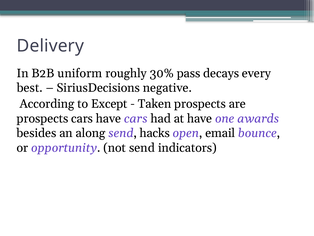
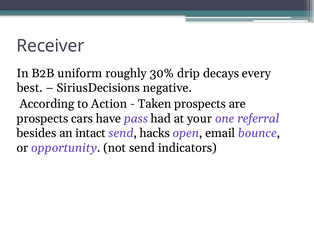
Delivery: Delivery -> Receiver
pass: pass -> drip
Except: Except -> Action
have cars: cars -> pass
at have: have -> your
awards: awards -> referral
along: along -> intact
